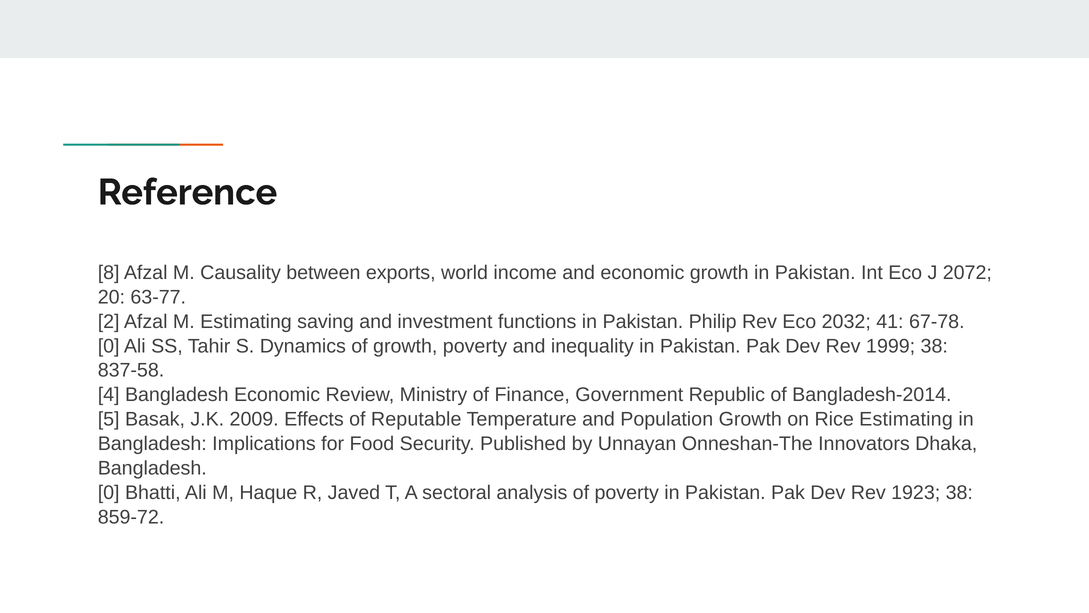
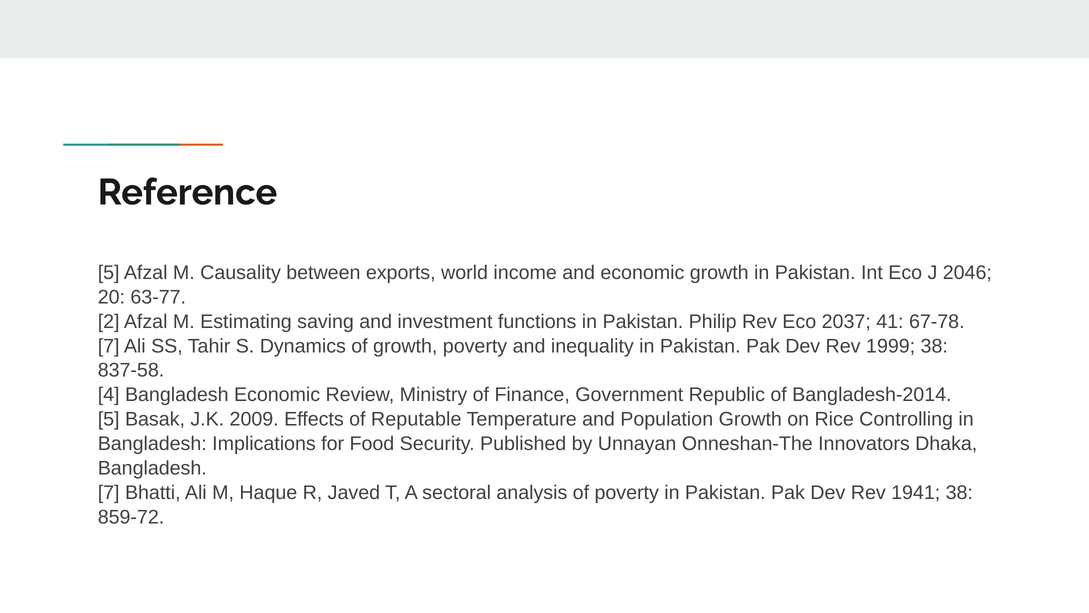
8 at (109, 272): 8 -> 5
2072: 2072 -> 2046
2032: 2032 -> 2037
0 at (109, 346): 0 -> 7
Rice Estimating: Estimating -> Controlling
0 at (109, 492): 0 -> 7
1923: 1923 -> 1941
